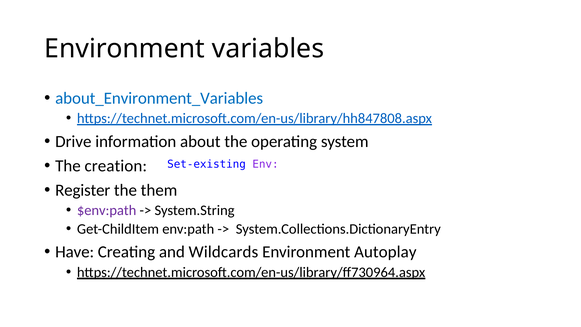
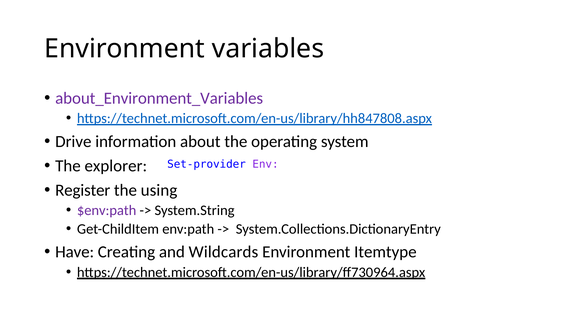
about_Environment_Variables colour: blue -> purple
creation: creation -> explorer
Set-existing: Set-existing -> Set-provider
them: them -> using
Autoplay: Autoplay -> Itemtype
